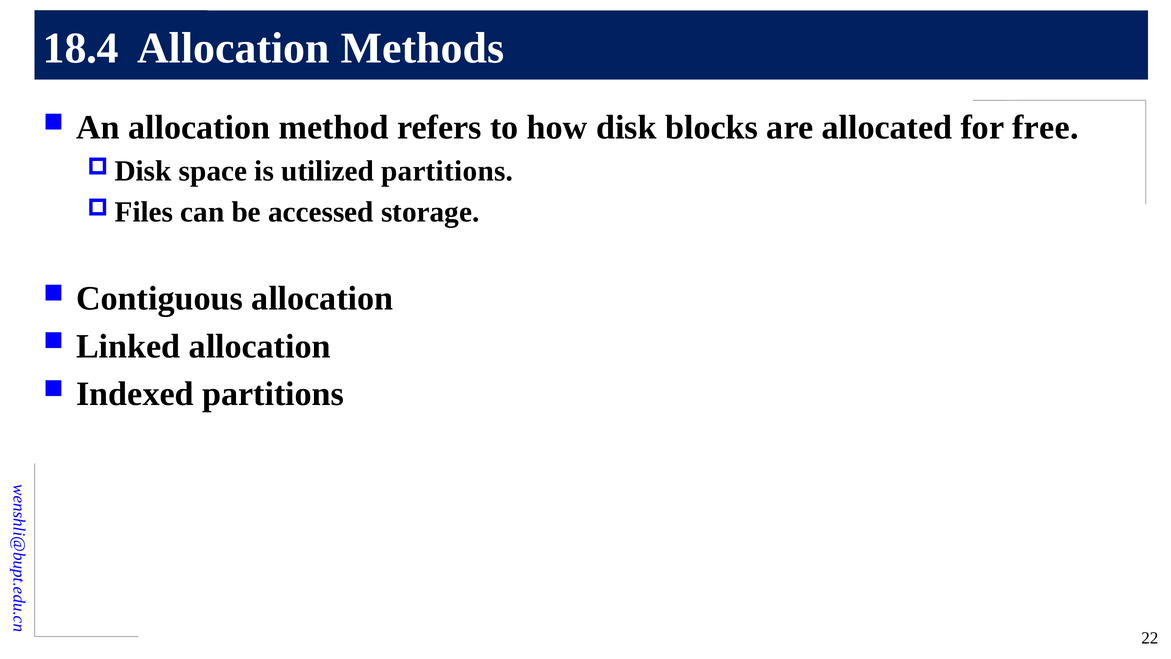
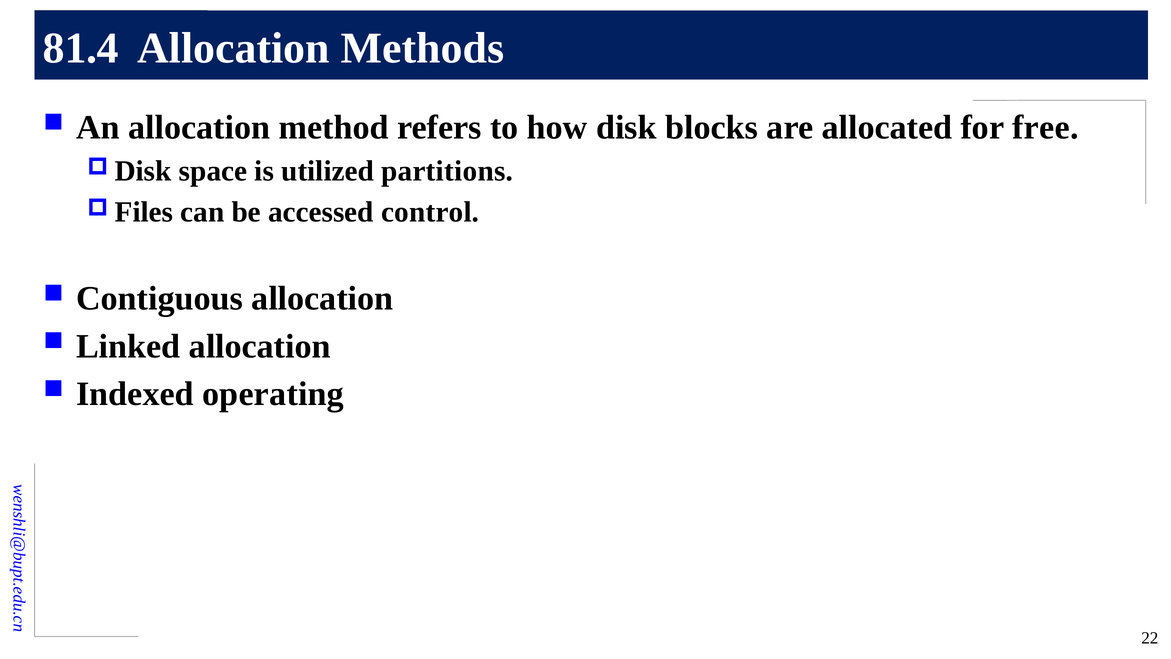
18.4: 18.4 -> 81.4
storage: storage -> control
Indexed partitions: partitions -> operating
